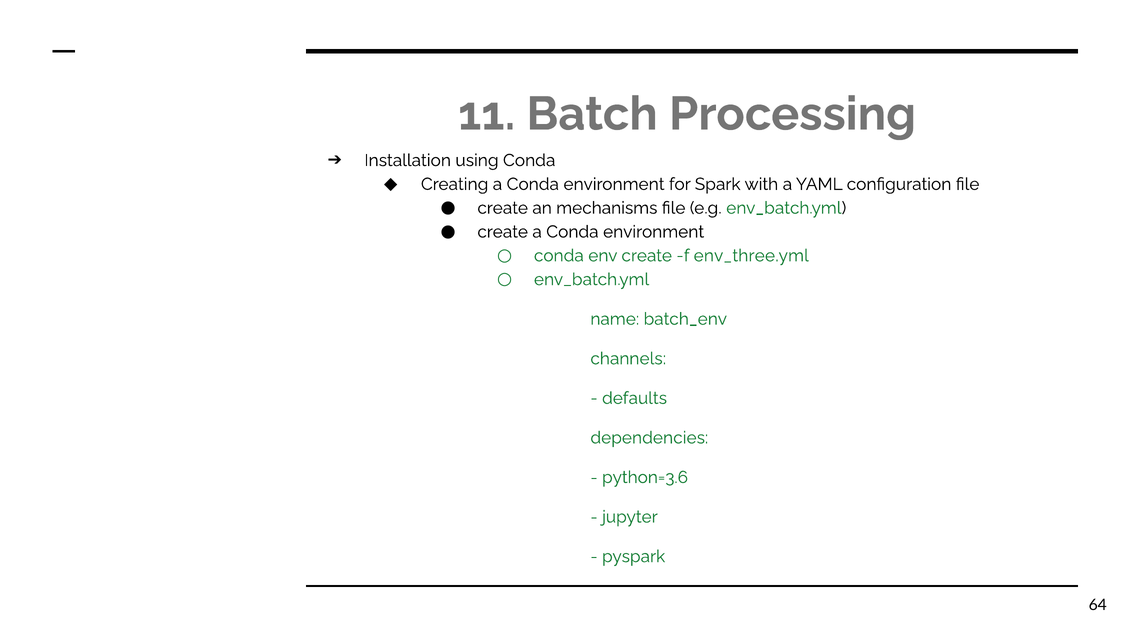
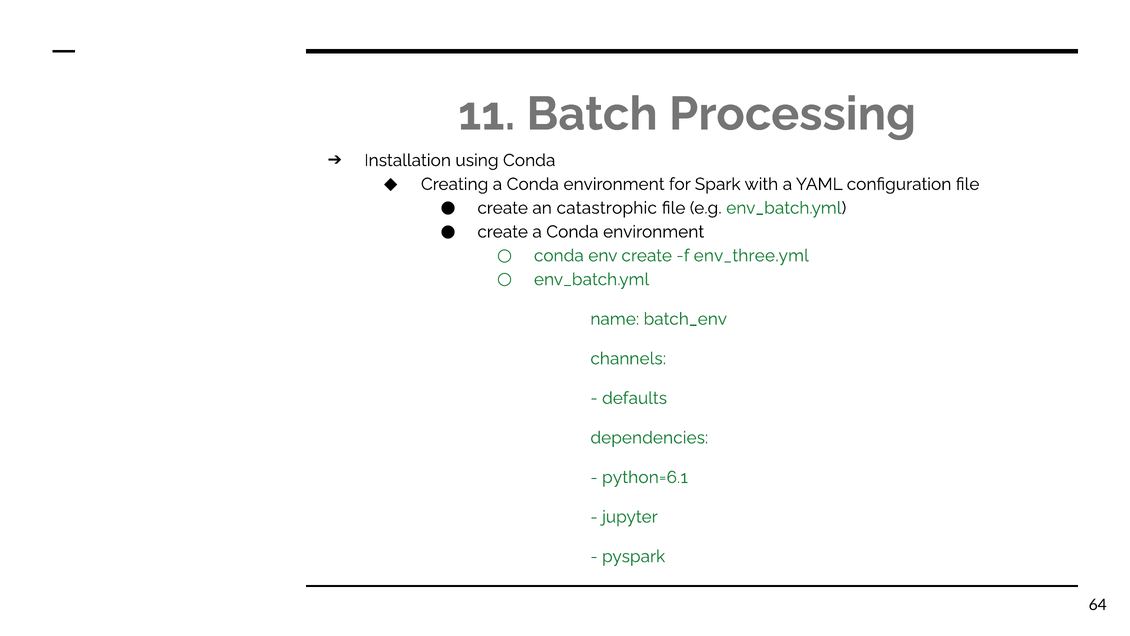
mechanisms: mechanisms -> catastrophic
python=3.6: python=3.6 -> python=6.1
